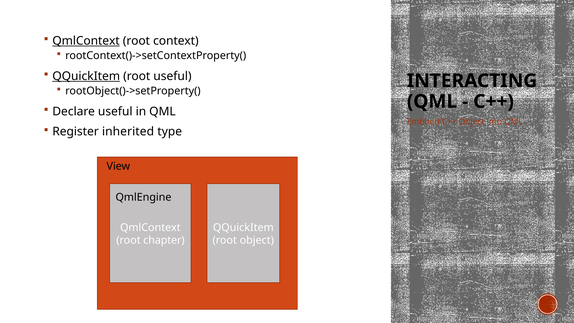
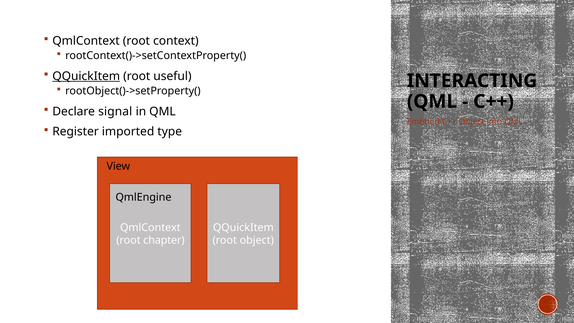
QmlContext at (86, 41) underline: present -> none
Declare useful: useful -> signal
inherited: inherited -> imported
